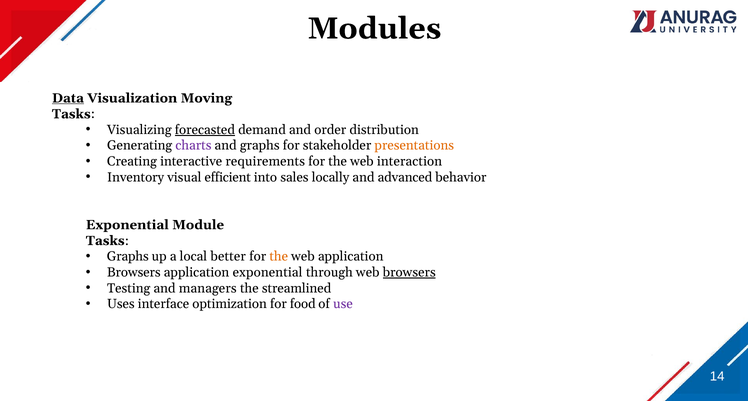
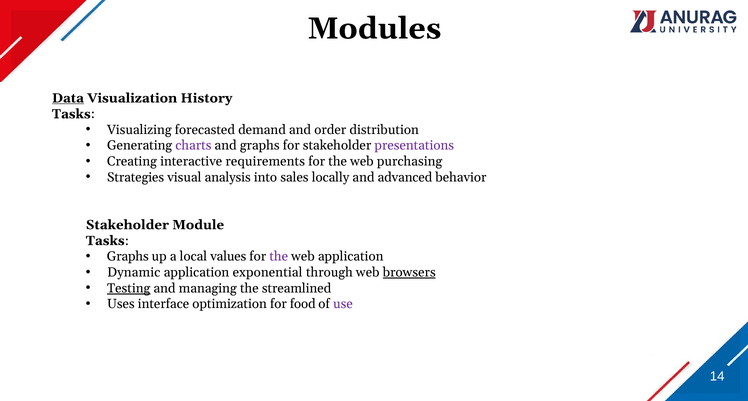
Moving: Moving -> History
forecasted underline: present -> none
presentations colour: orange -> purple
interaction: interaction -> purchasing
Inventory: Inventory -> Strategies
efficient: efficient -> analysis
Exponential at (127, 225): Exponential -> Stakeholder
better: better -> values
the at (279, 257) colour: orange -> purple
Browsers at (134, 272): Browsers -> Dynamic
Testing underline: none -> present
managers: managers -> managing
